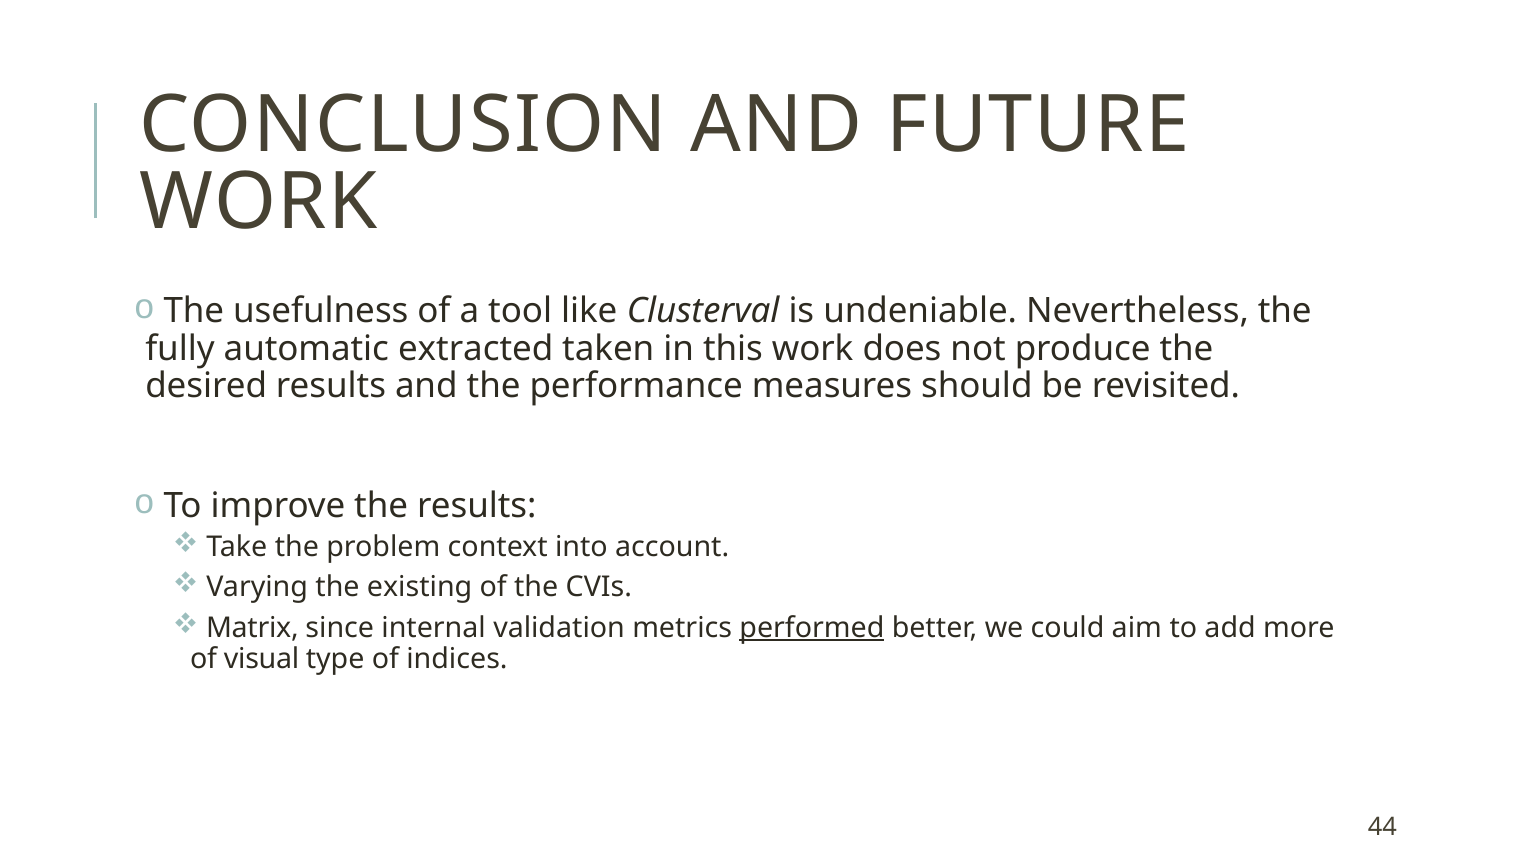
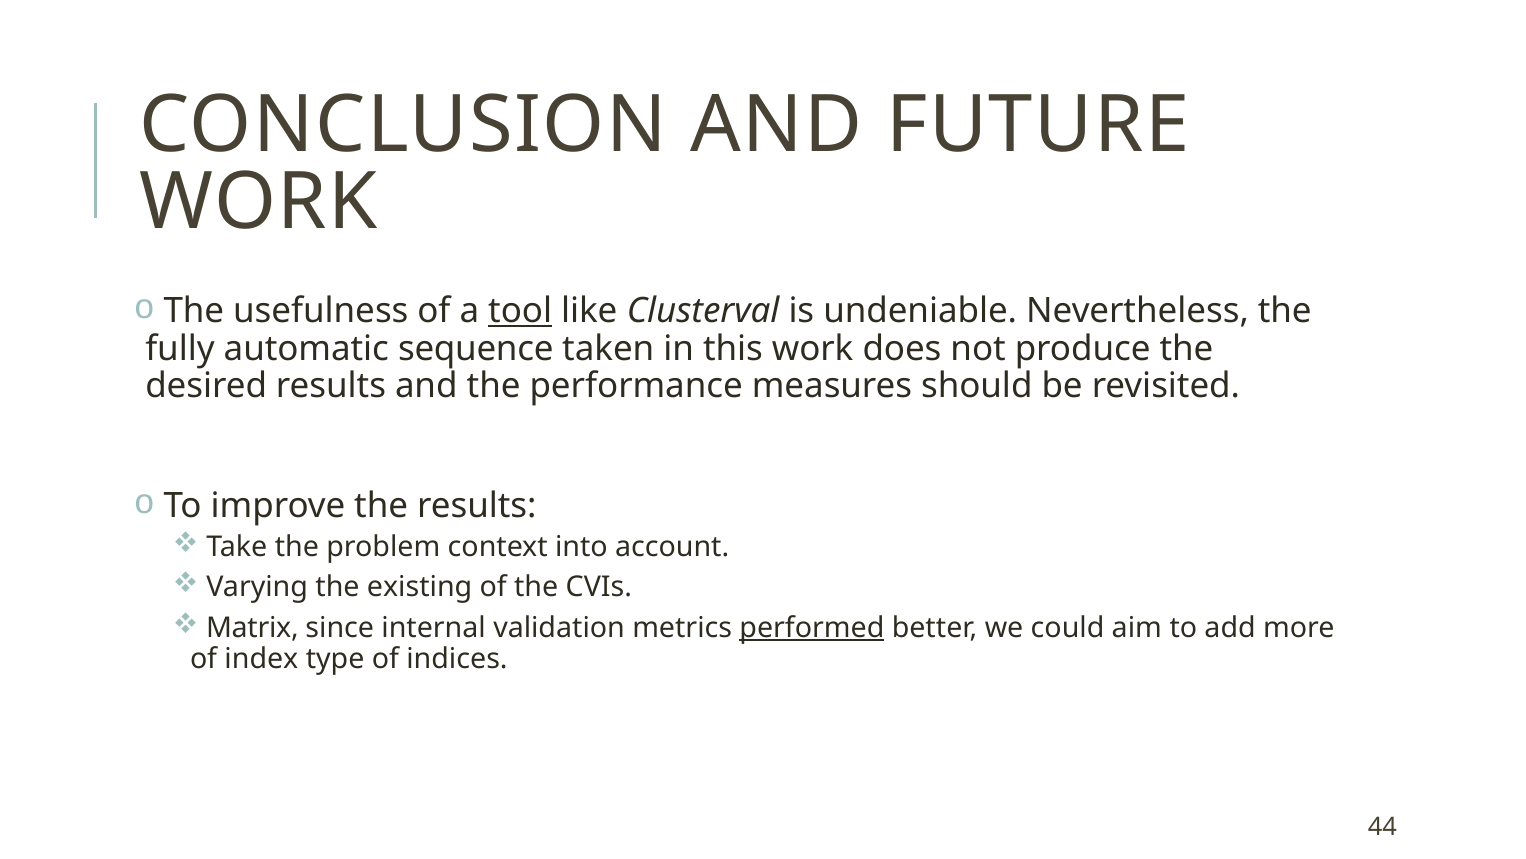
tool underline: none -> present
extracted: extracted -> sequence
visual: visual -> index
